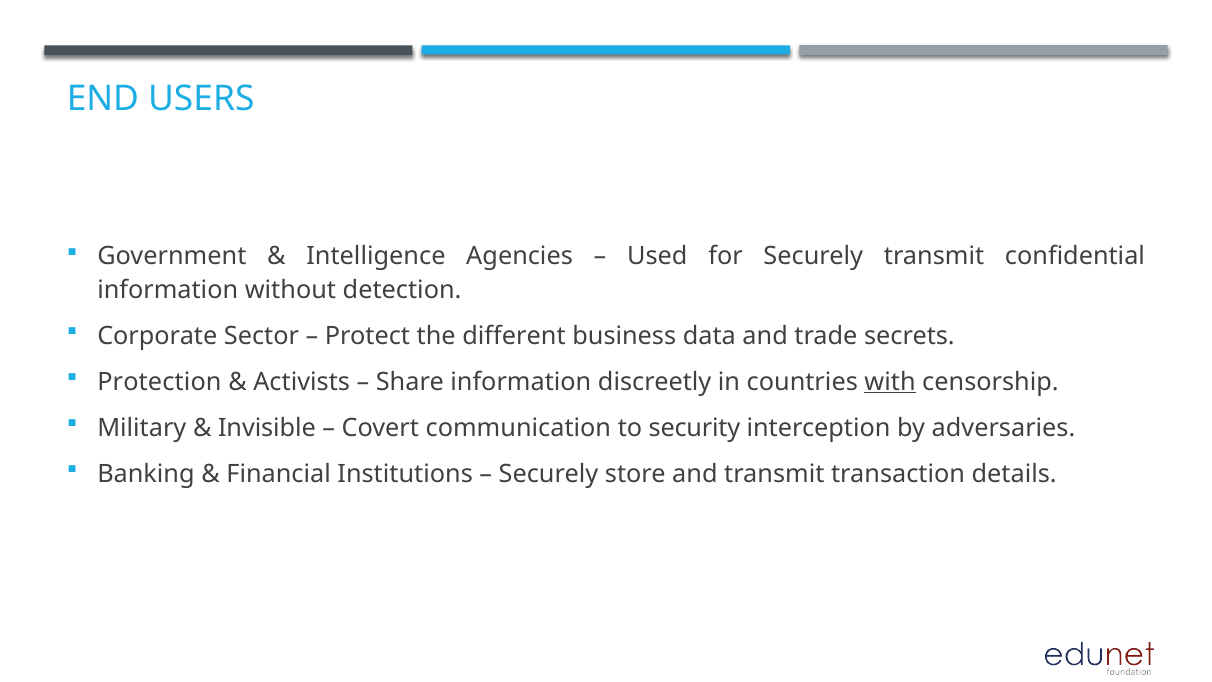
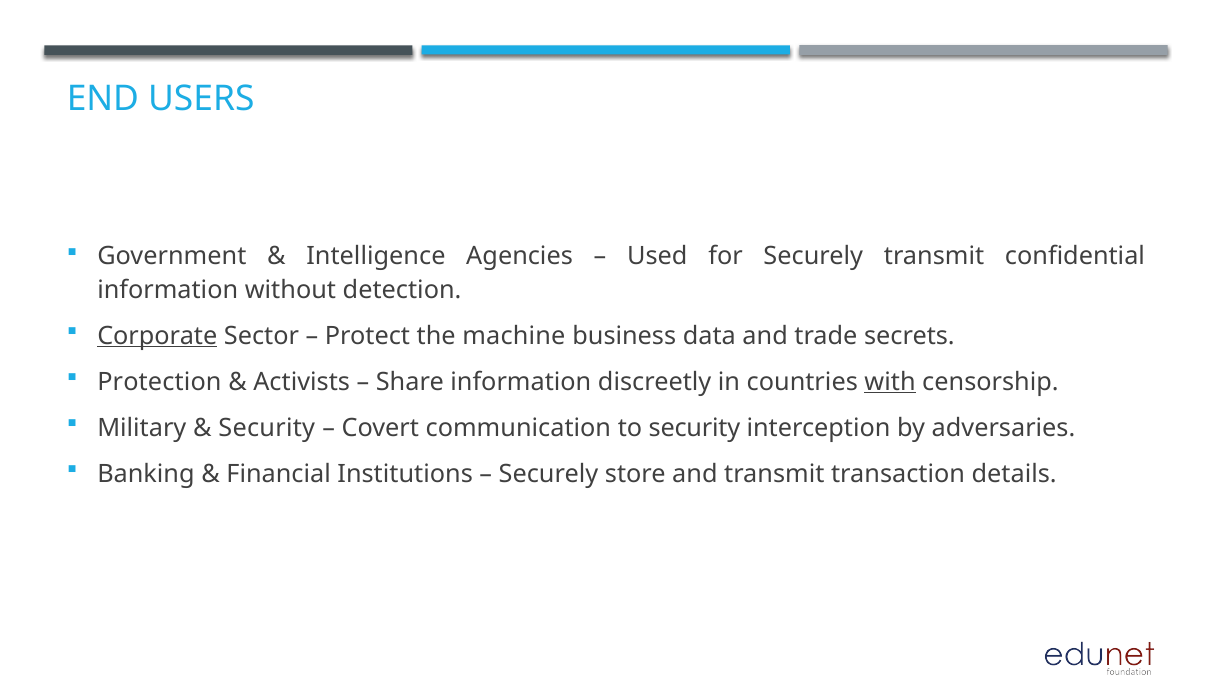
Corporate underline: none -> present
different: different -> machine
Invisible at (267, 428): Invisible -> Security
